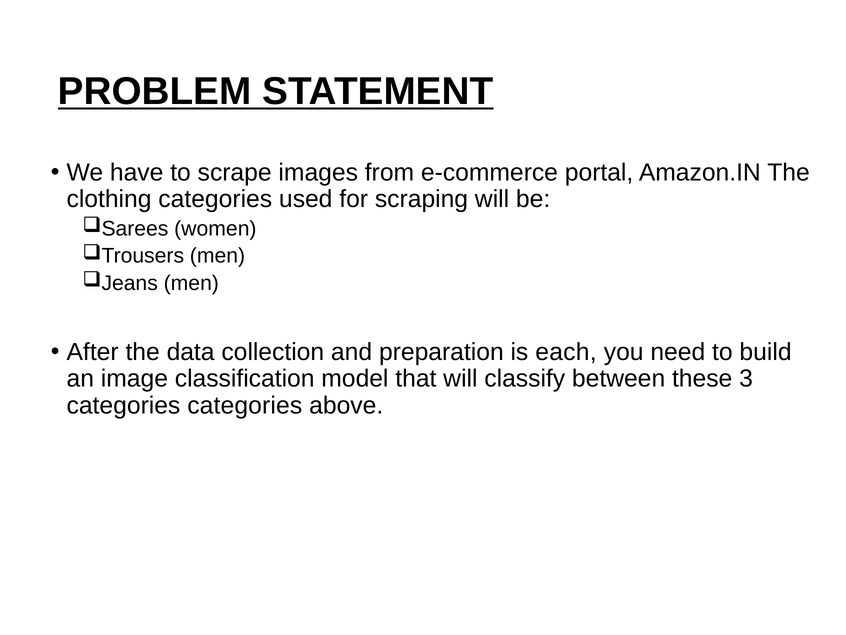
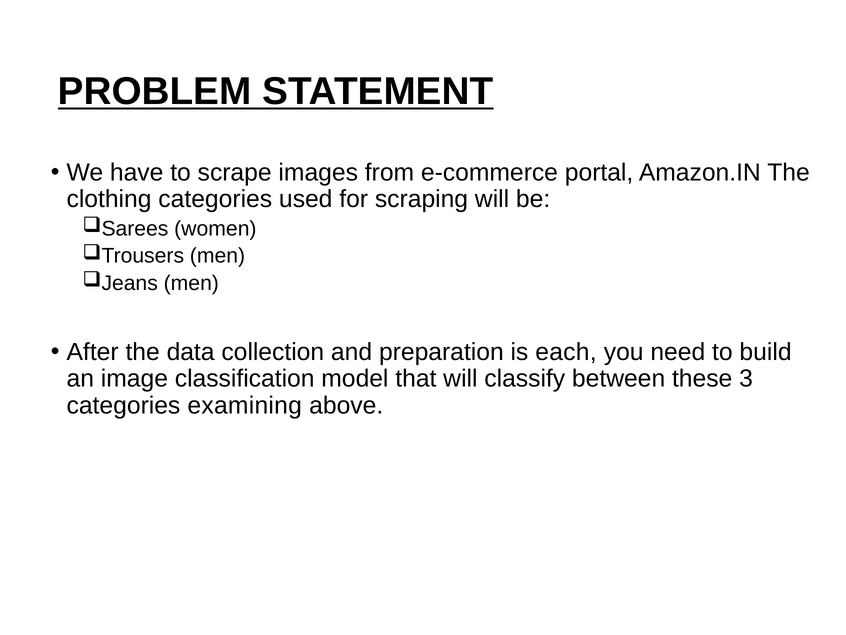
categories categories: categories -> examining
